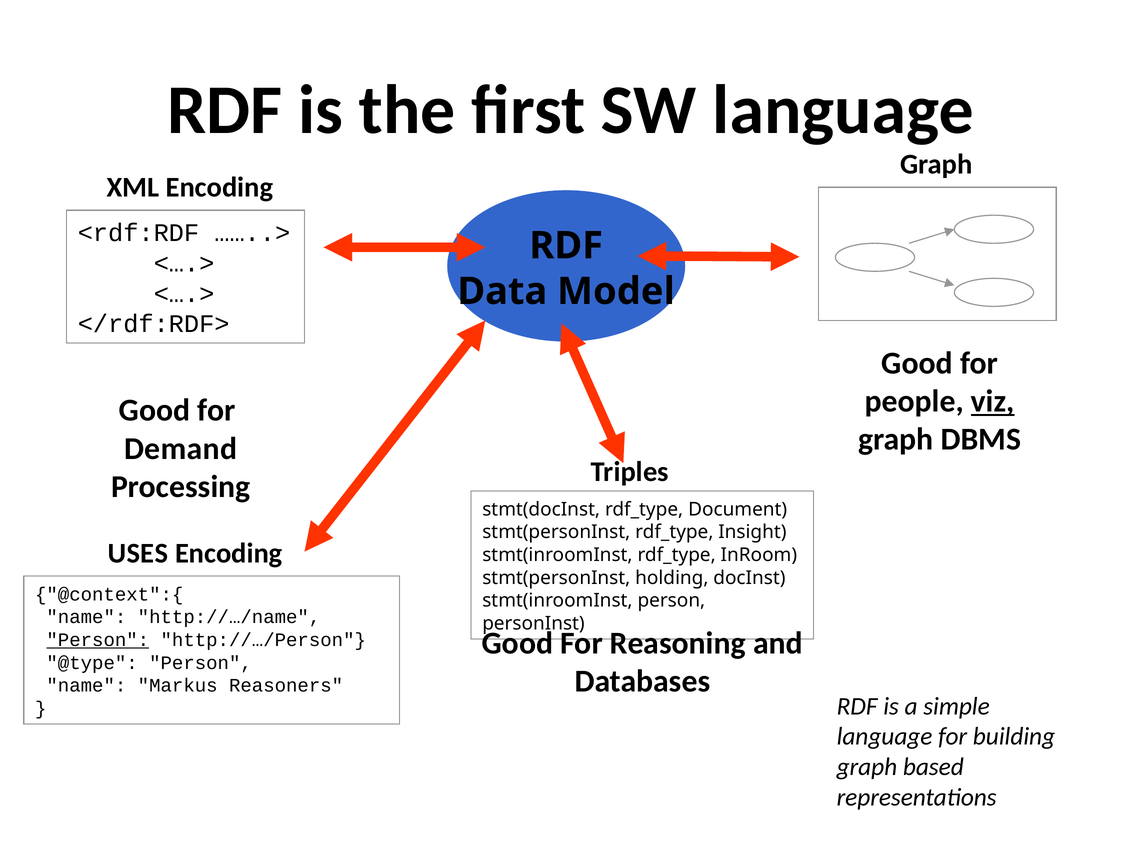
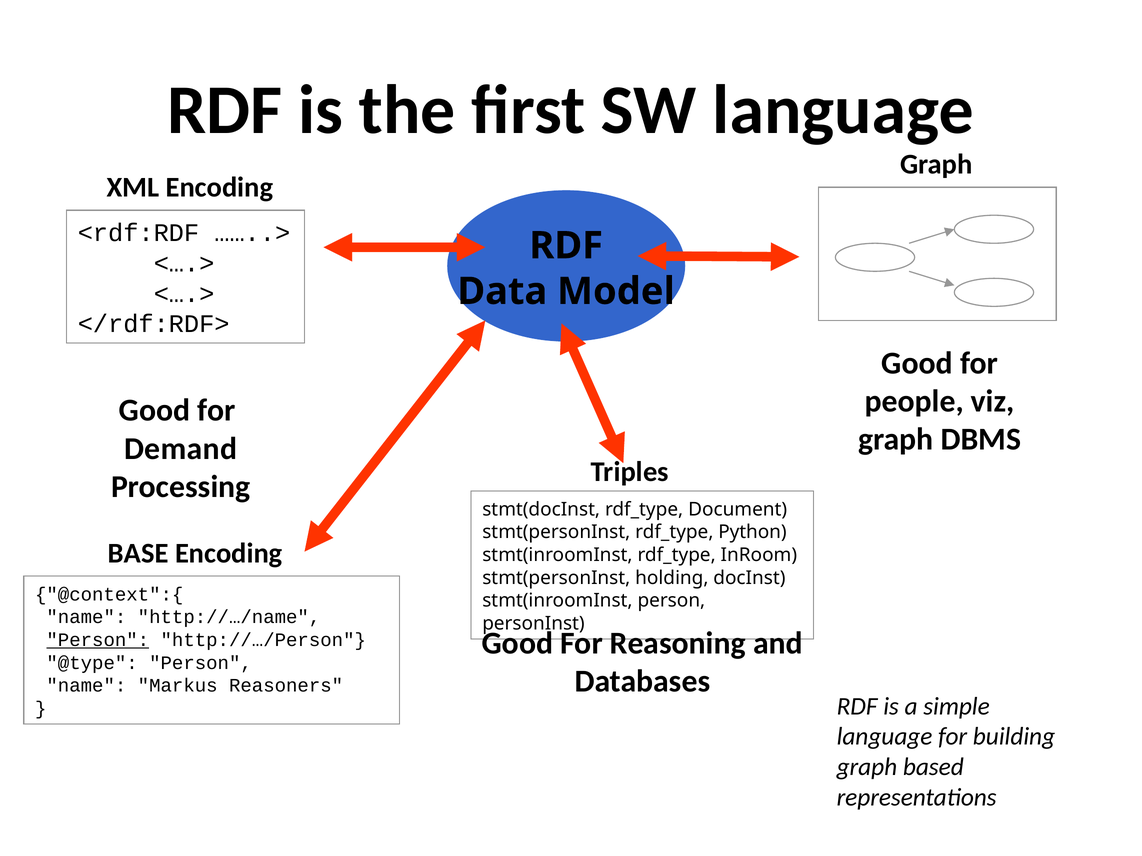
viz underline: present -> none
Insight: Insight -> Python
USES: USES -> BASE
